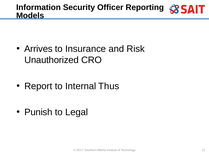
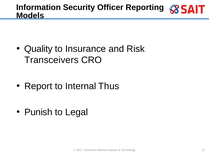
Arrives: Arrives -> Quality
Unauthorized: Unauthorized -> Transceivers
